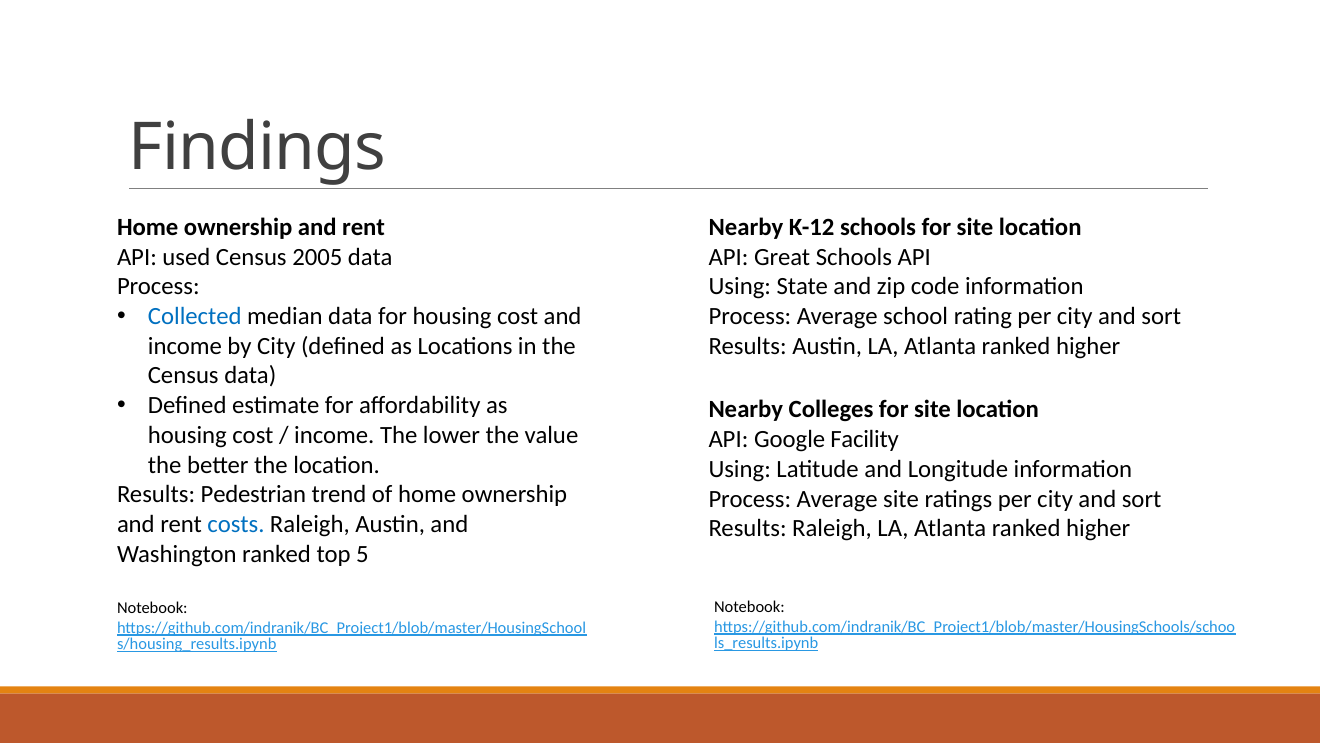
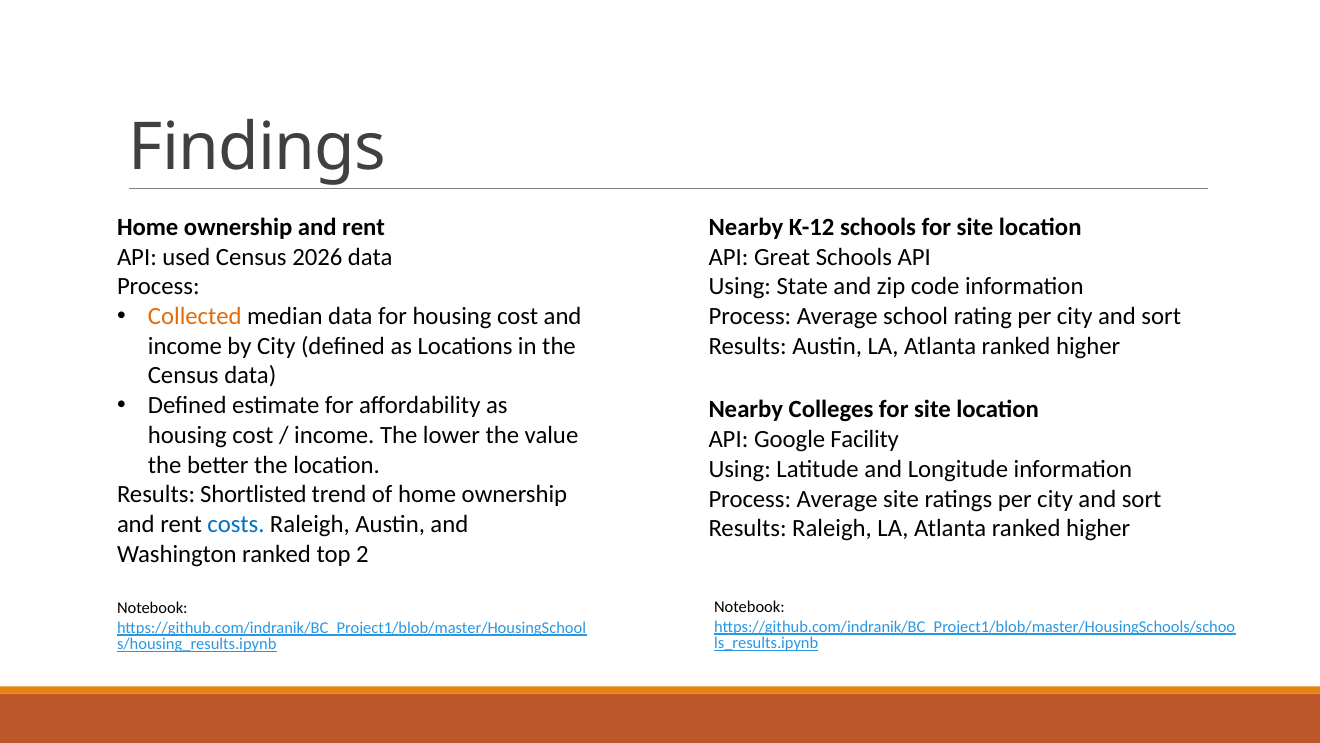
2005: 2005 -> 2026
Collected colour: blue -> orange
Pedestrian: Pedestrian -> Shortlisted
5: 5 -> 2
